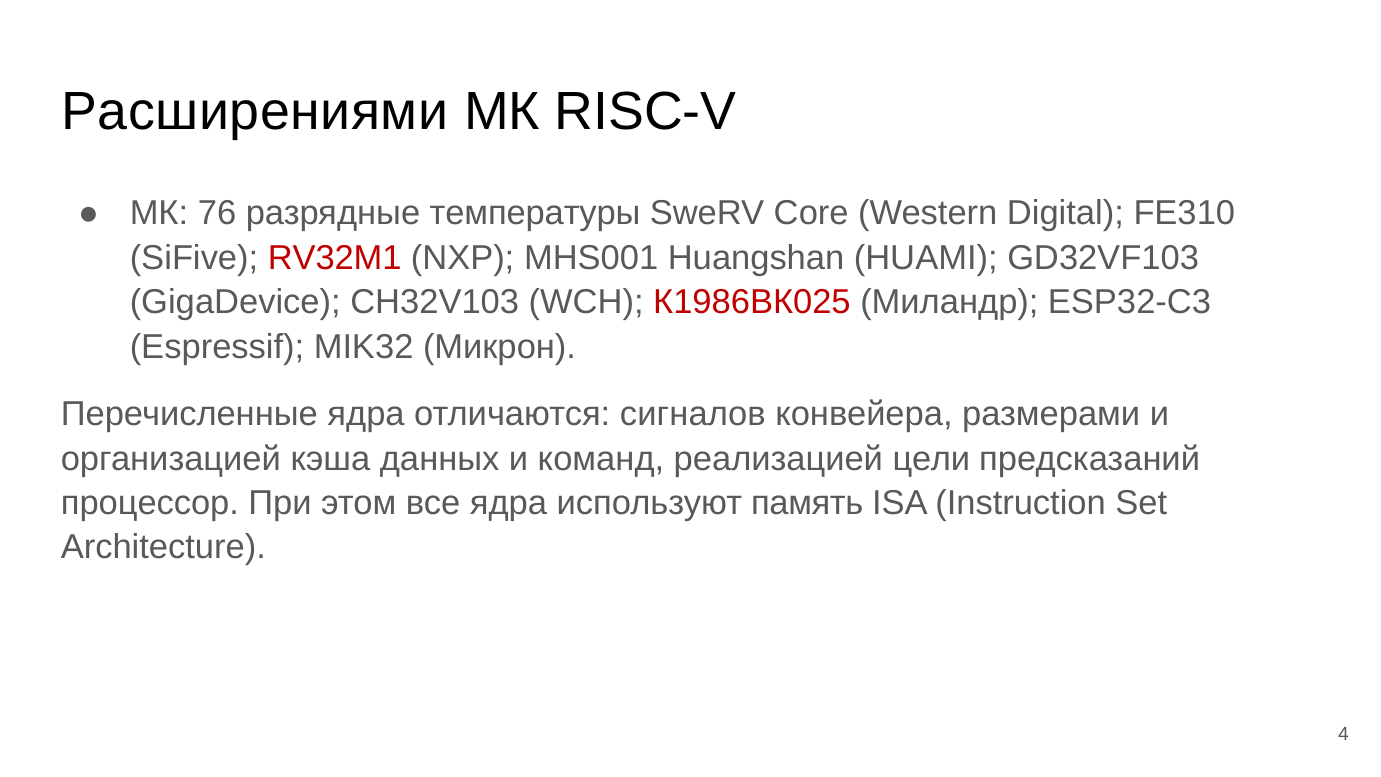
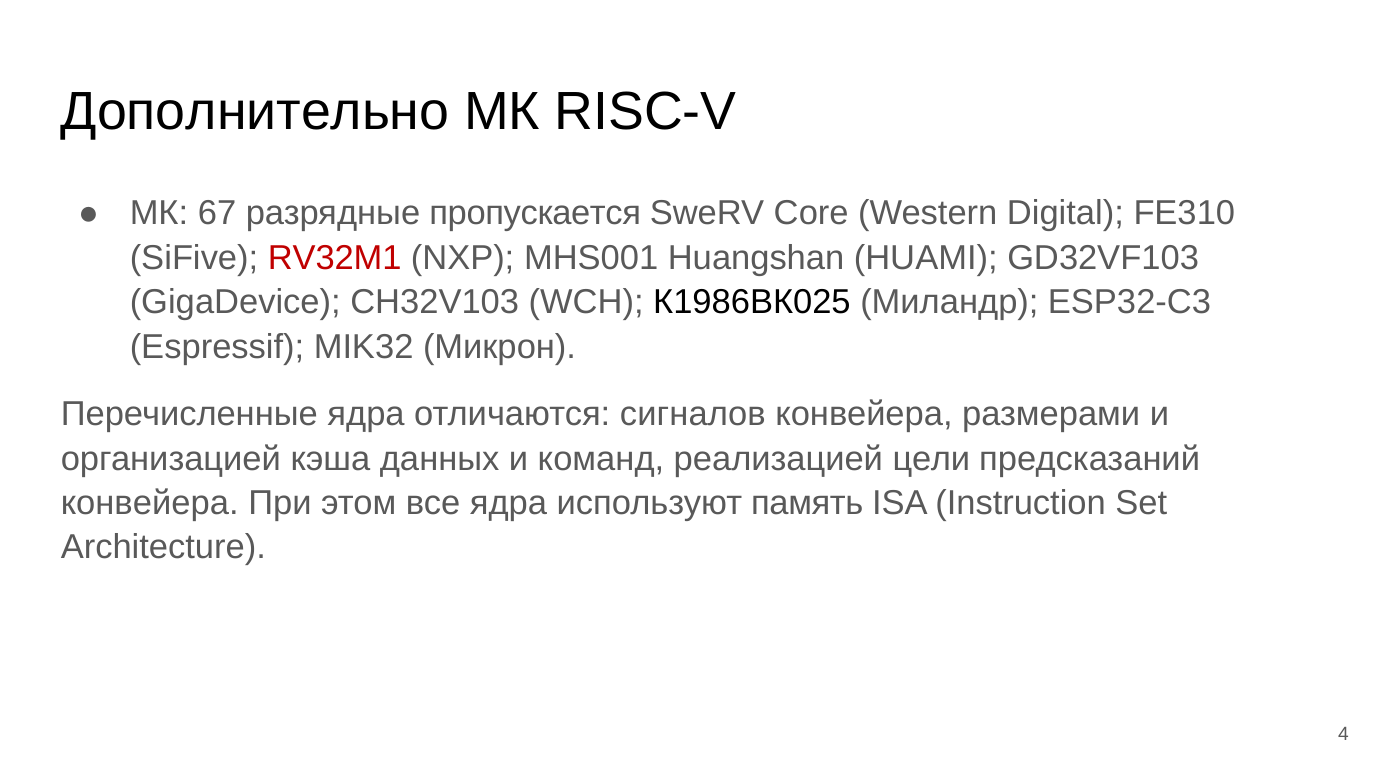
Расширениями: Расширениями -> Дополнительно
76: 76 -> 67
температуры: температуры -> пропускается
К1986ВК025 colour: red -> black
процессор at (150, 503): процессор -> конвейера
